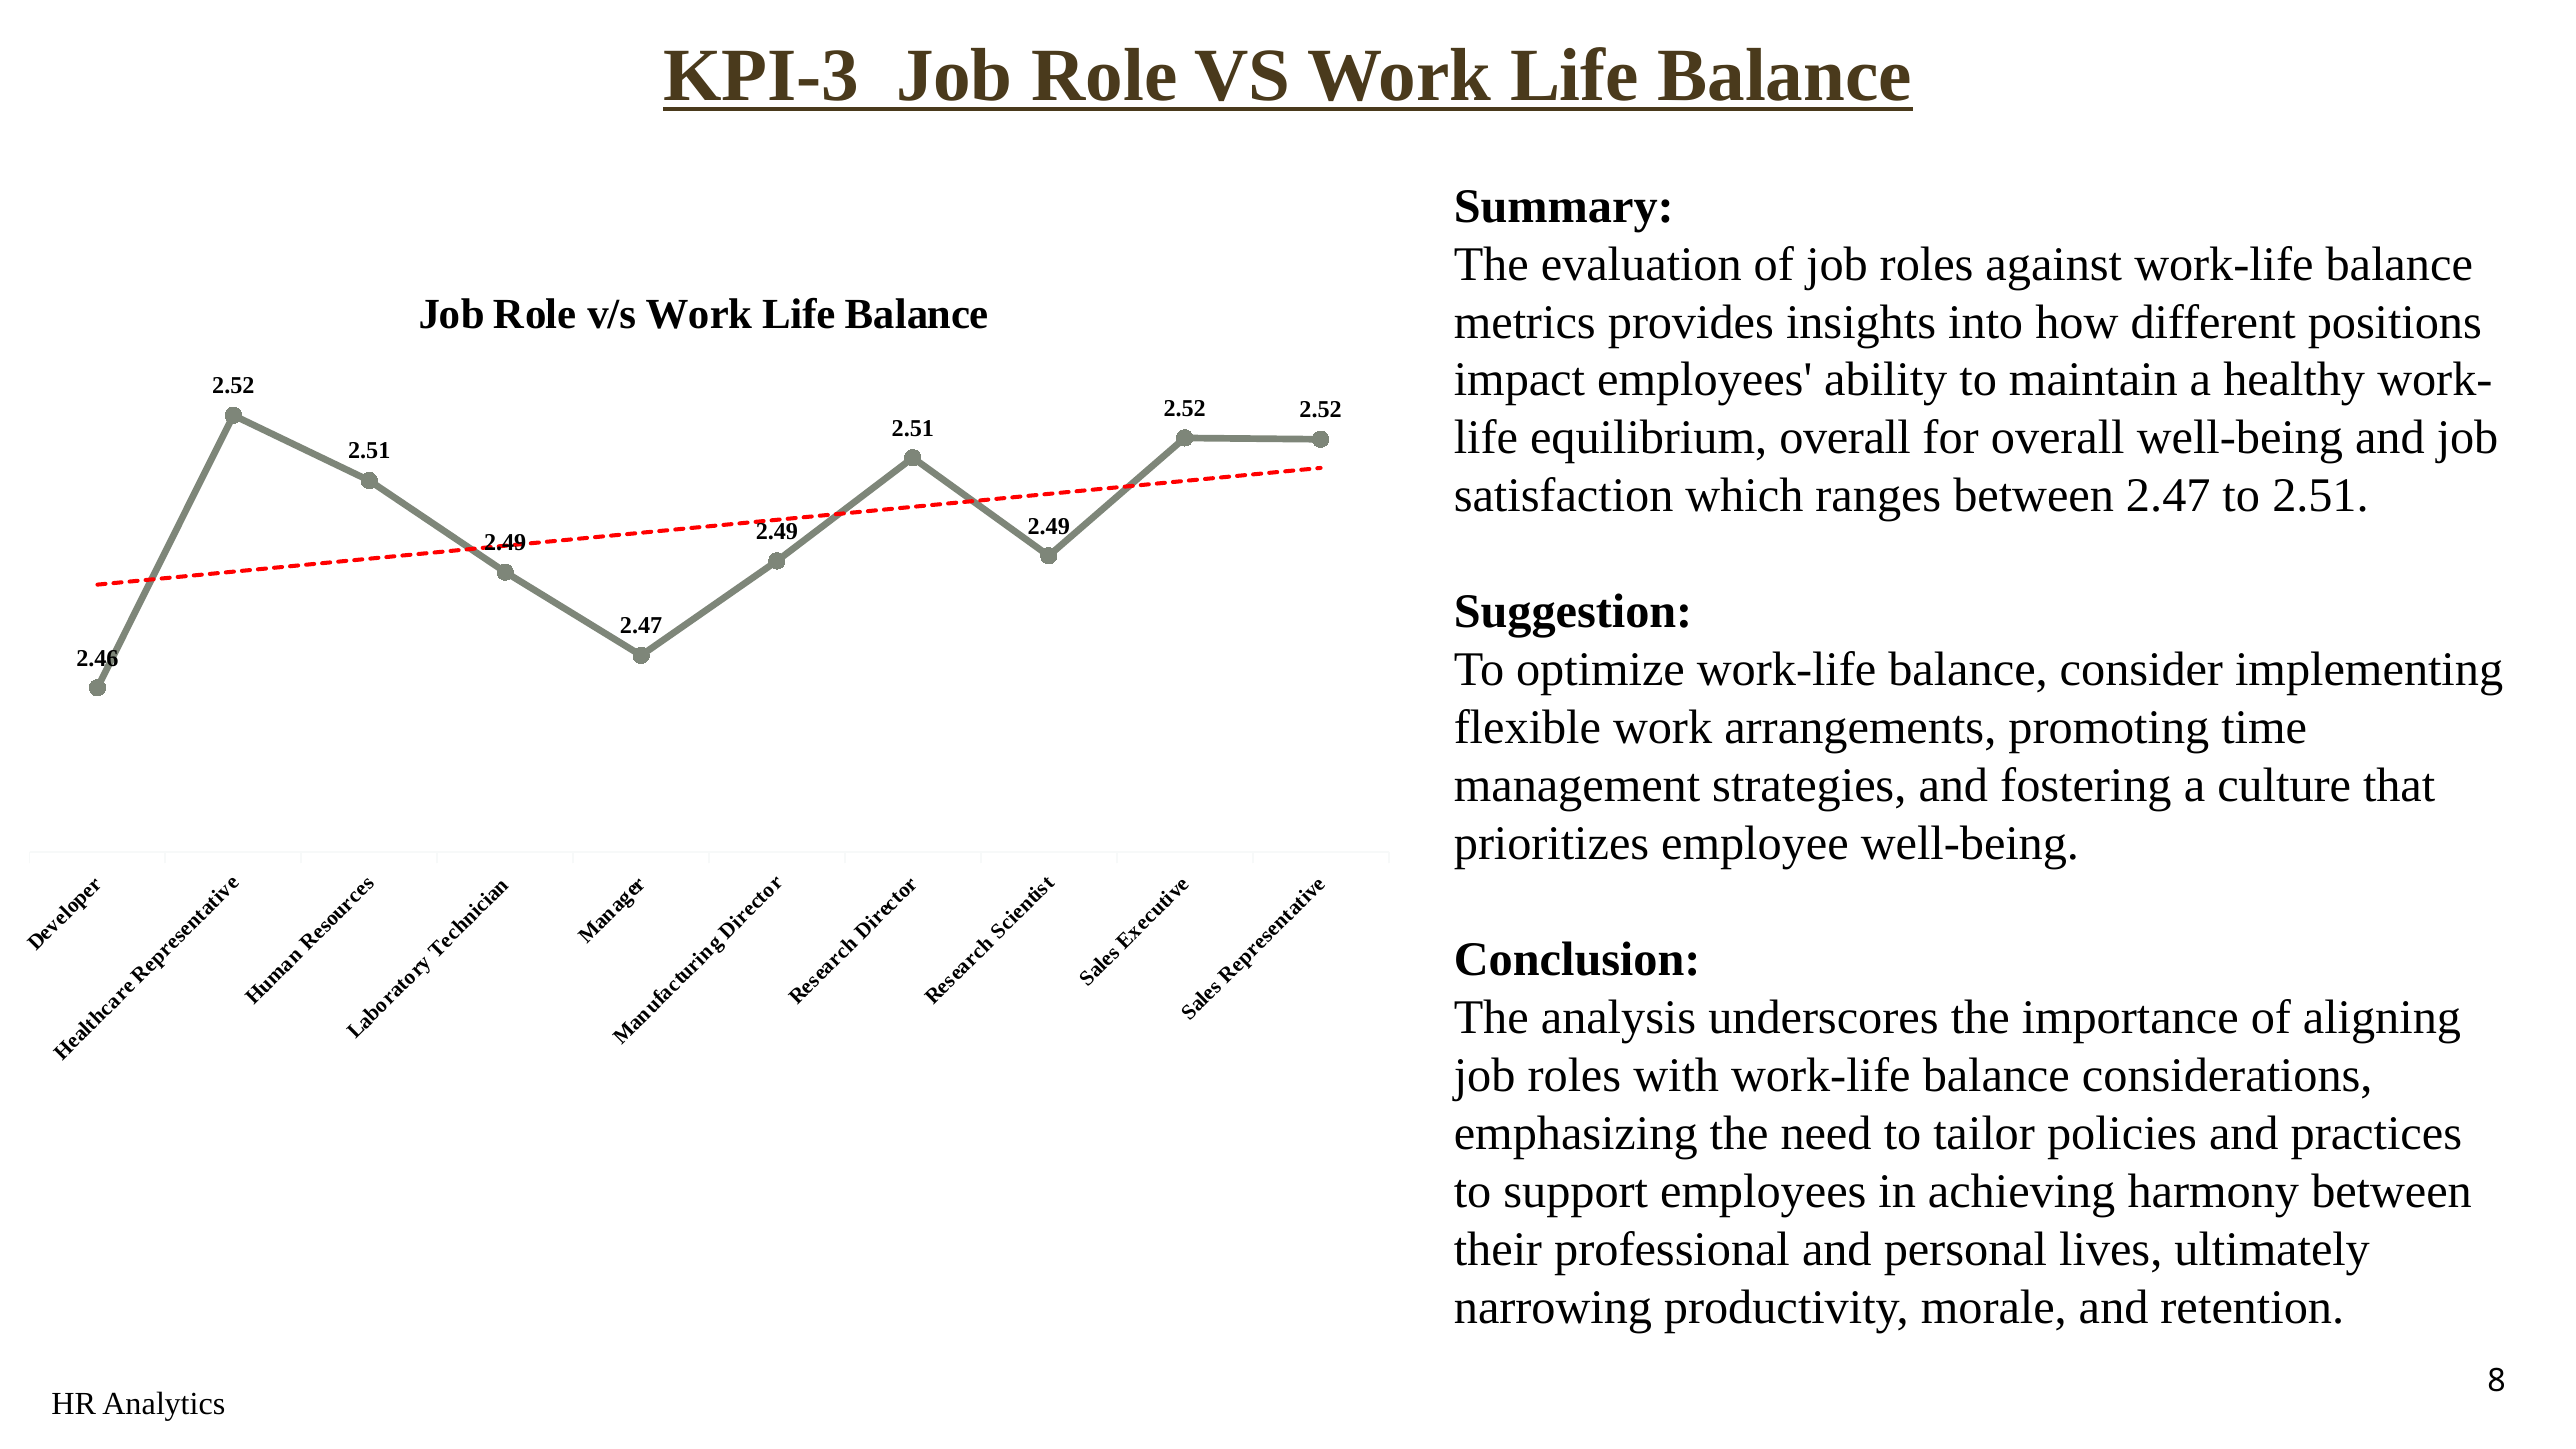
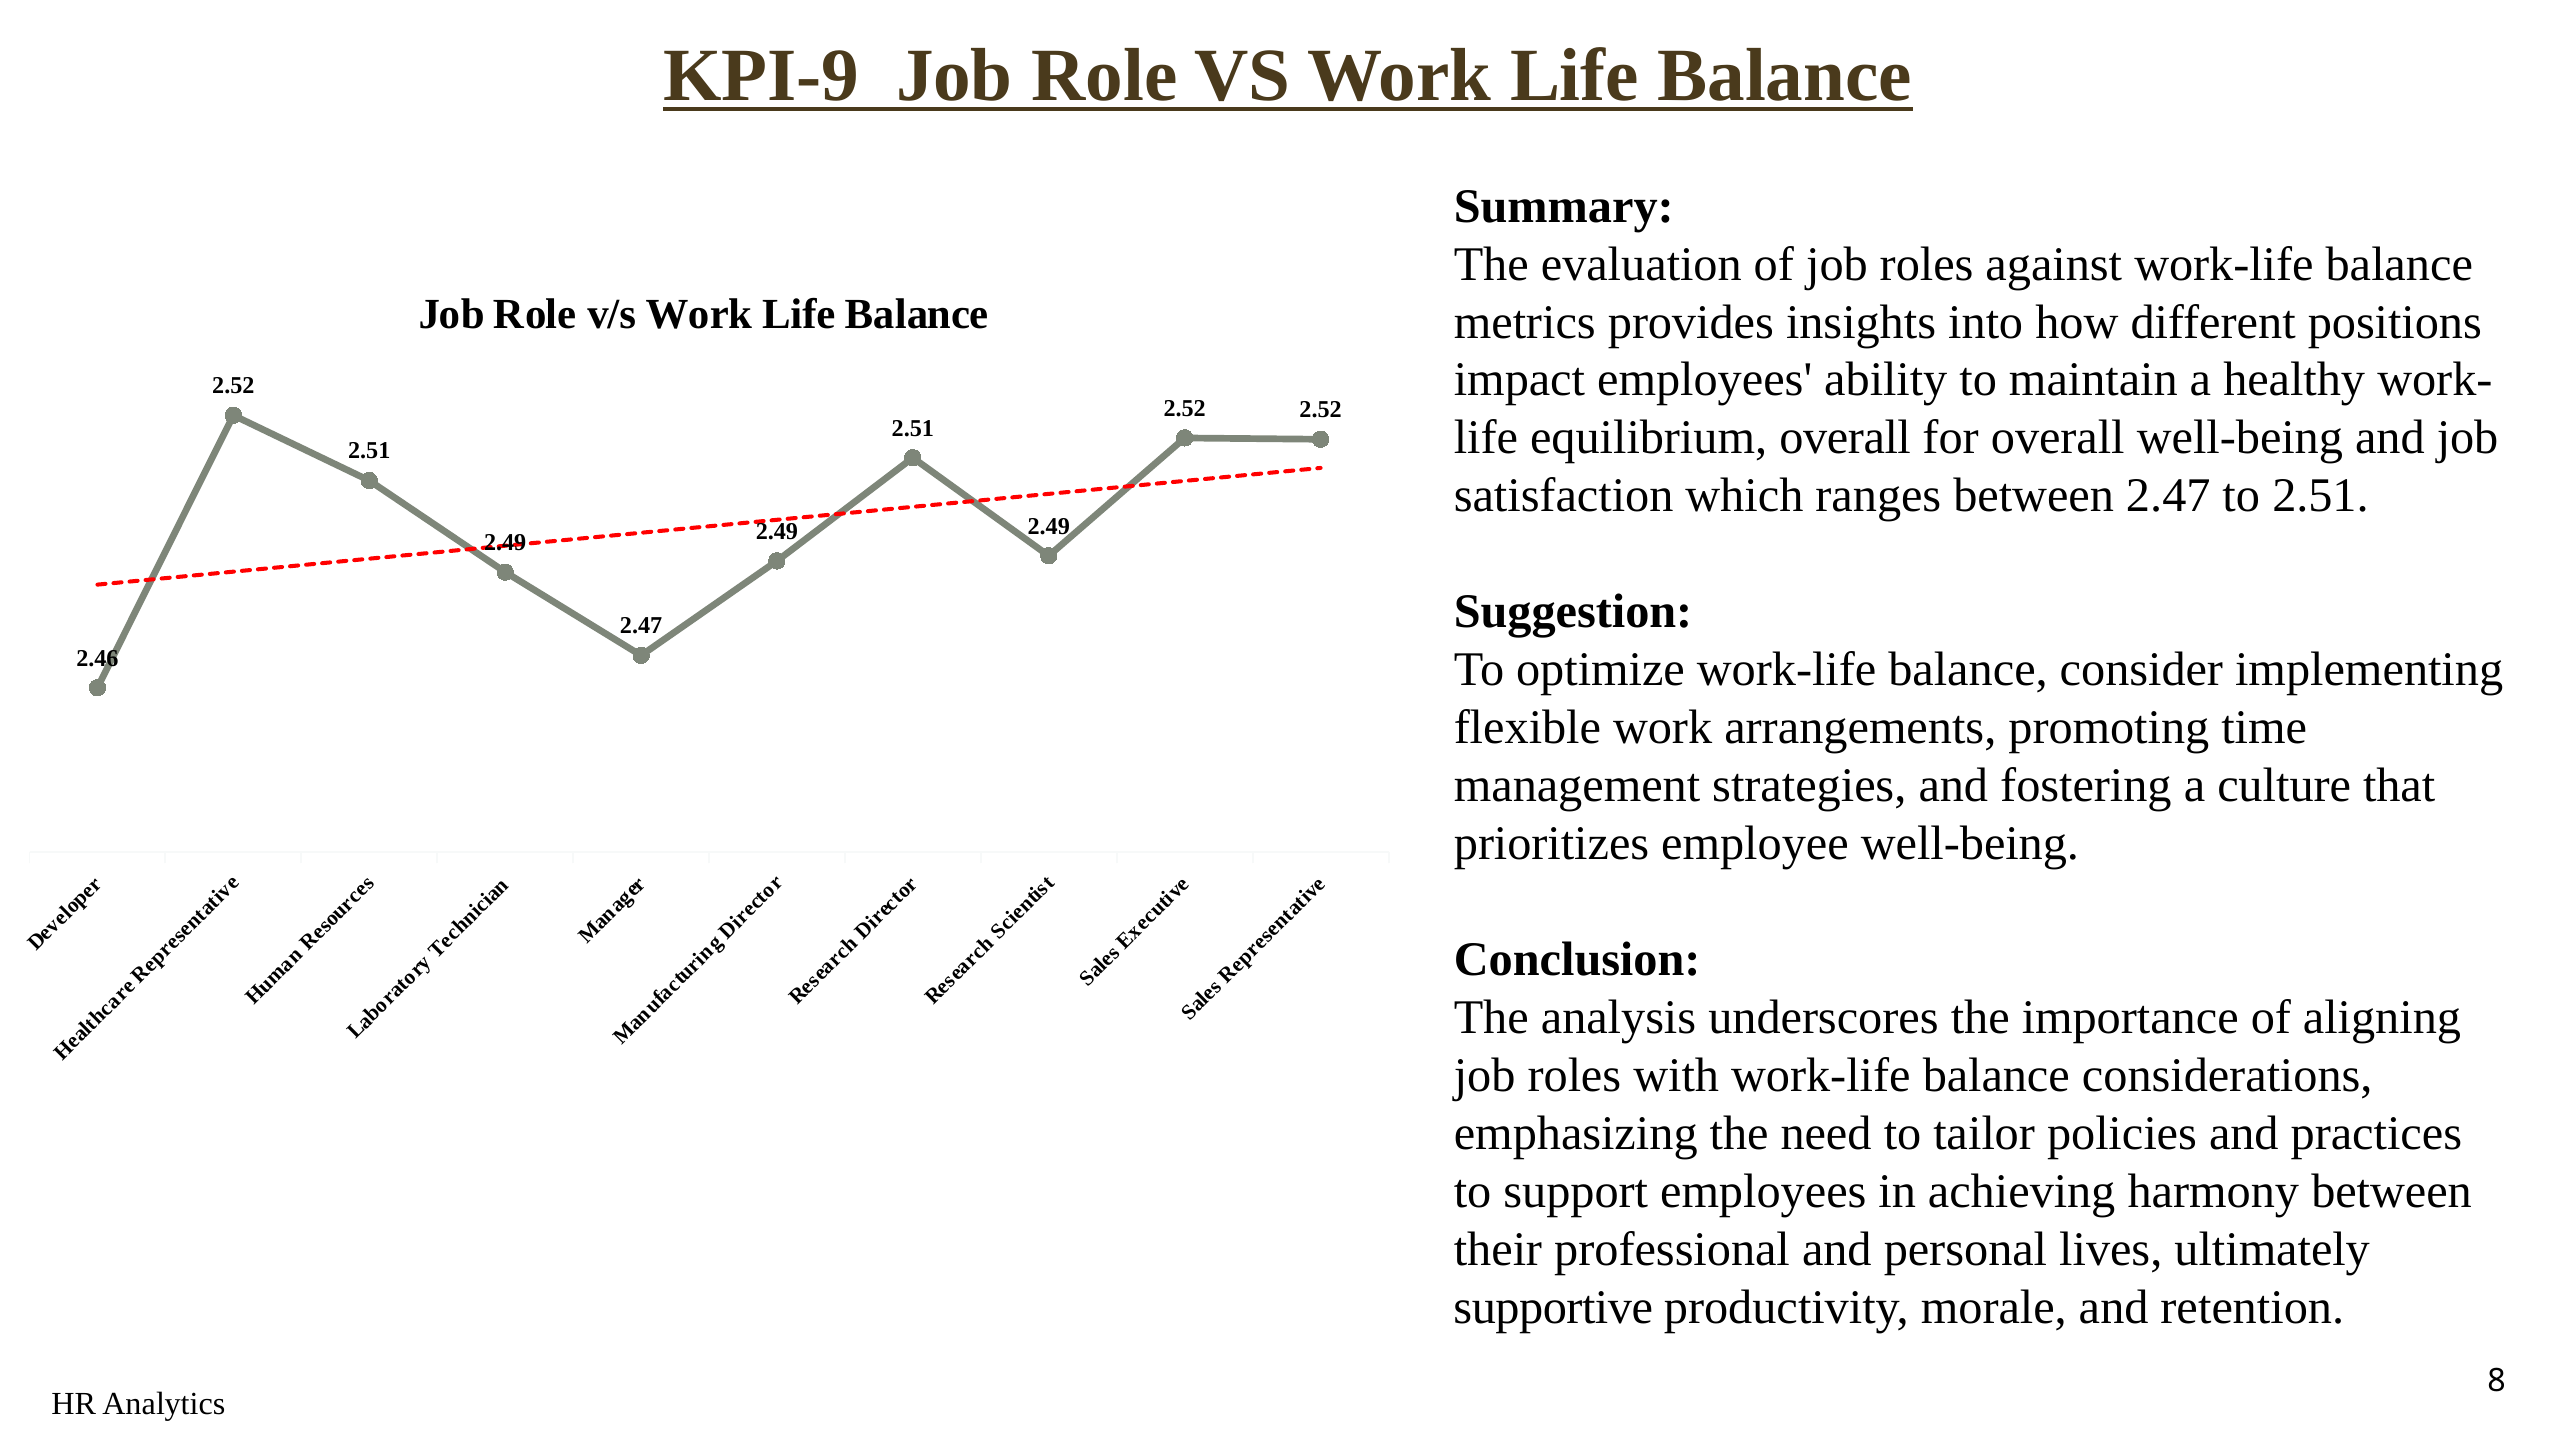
KPI-3: KPI-3 -> KPI-9
narrowing: narrowing -> supportive
